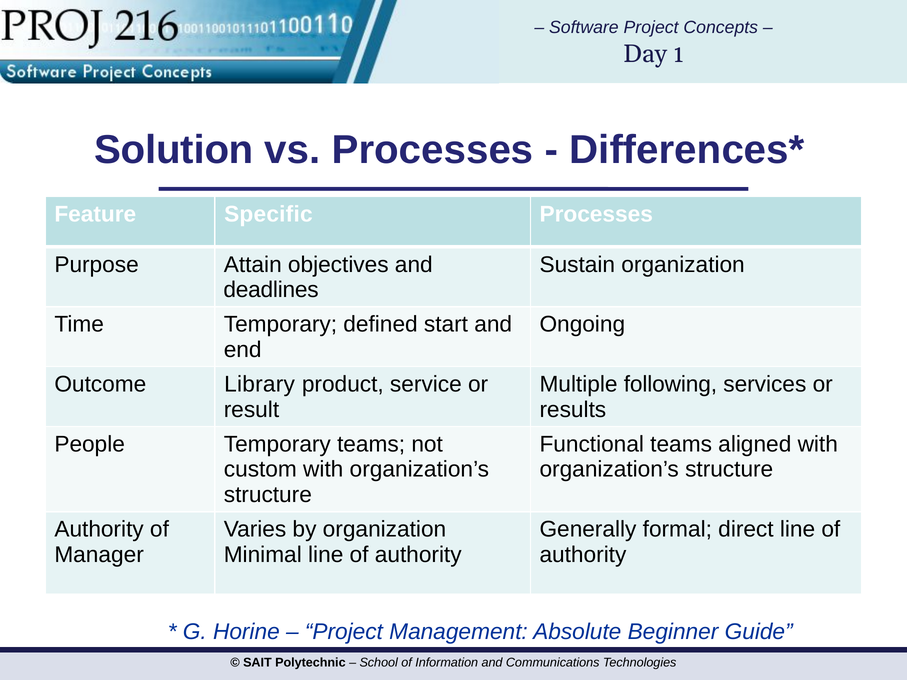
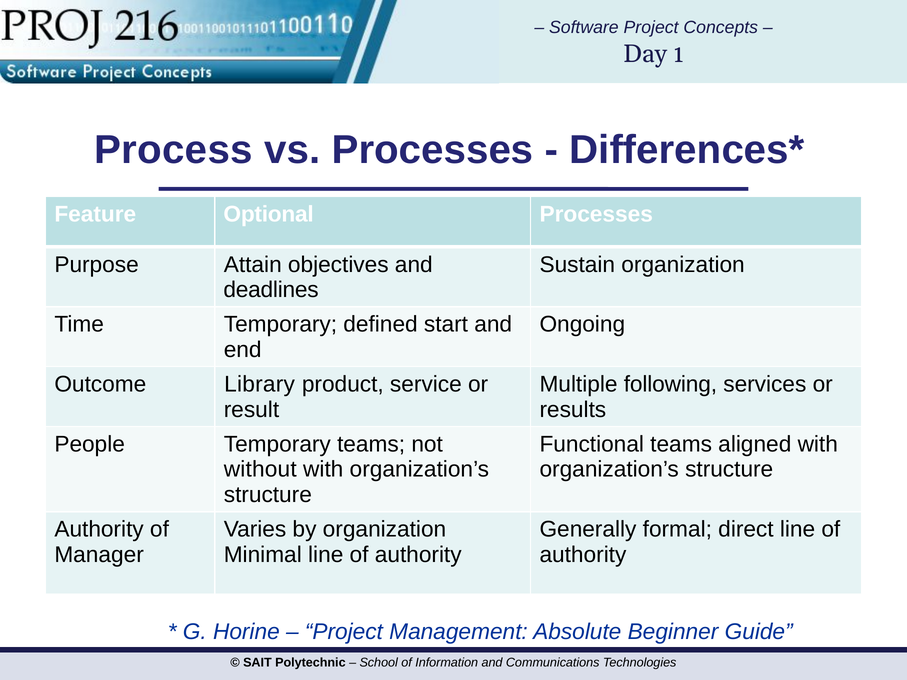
Solution: Solution -> Process
Specific: Specific -> Optional
custom: custom -> without
